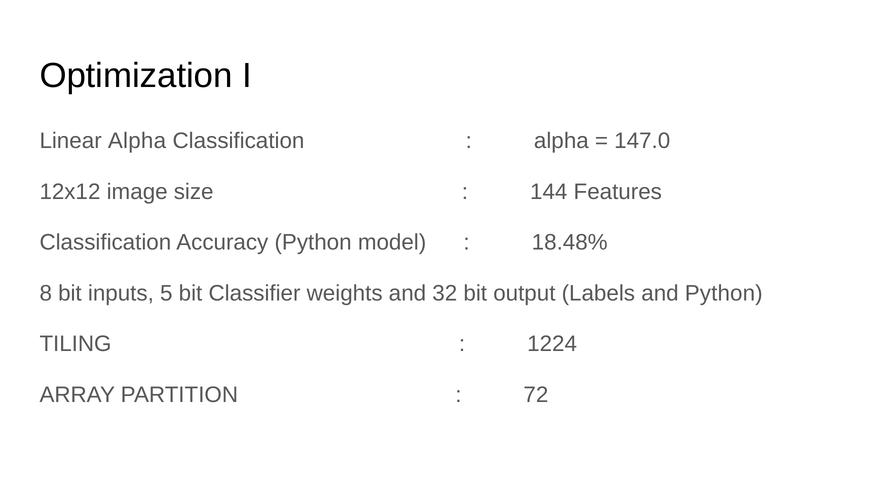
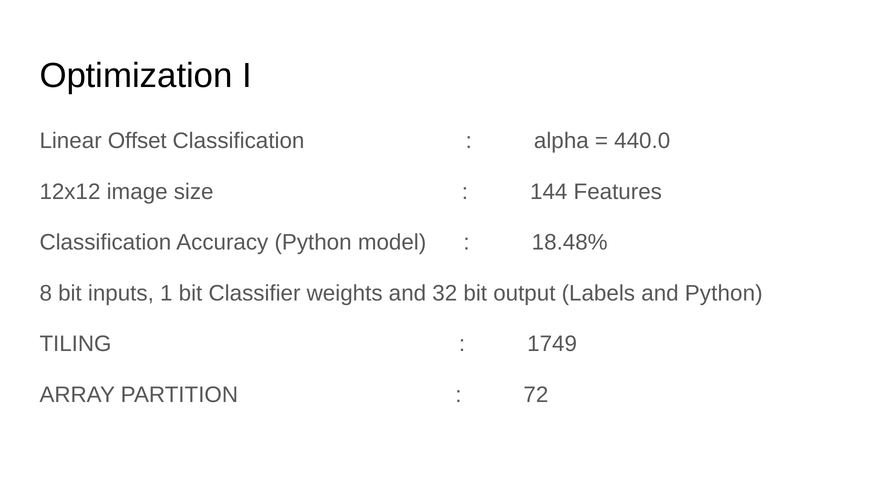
Linear Alpha: Alpha -> Offset
147.0: 147.0 -> 440.0
5: 5 -> 1
1224: 1224 -> 1749
